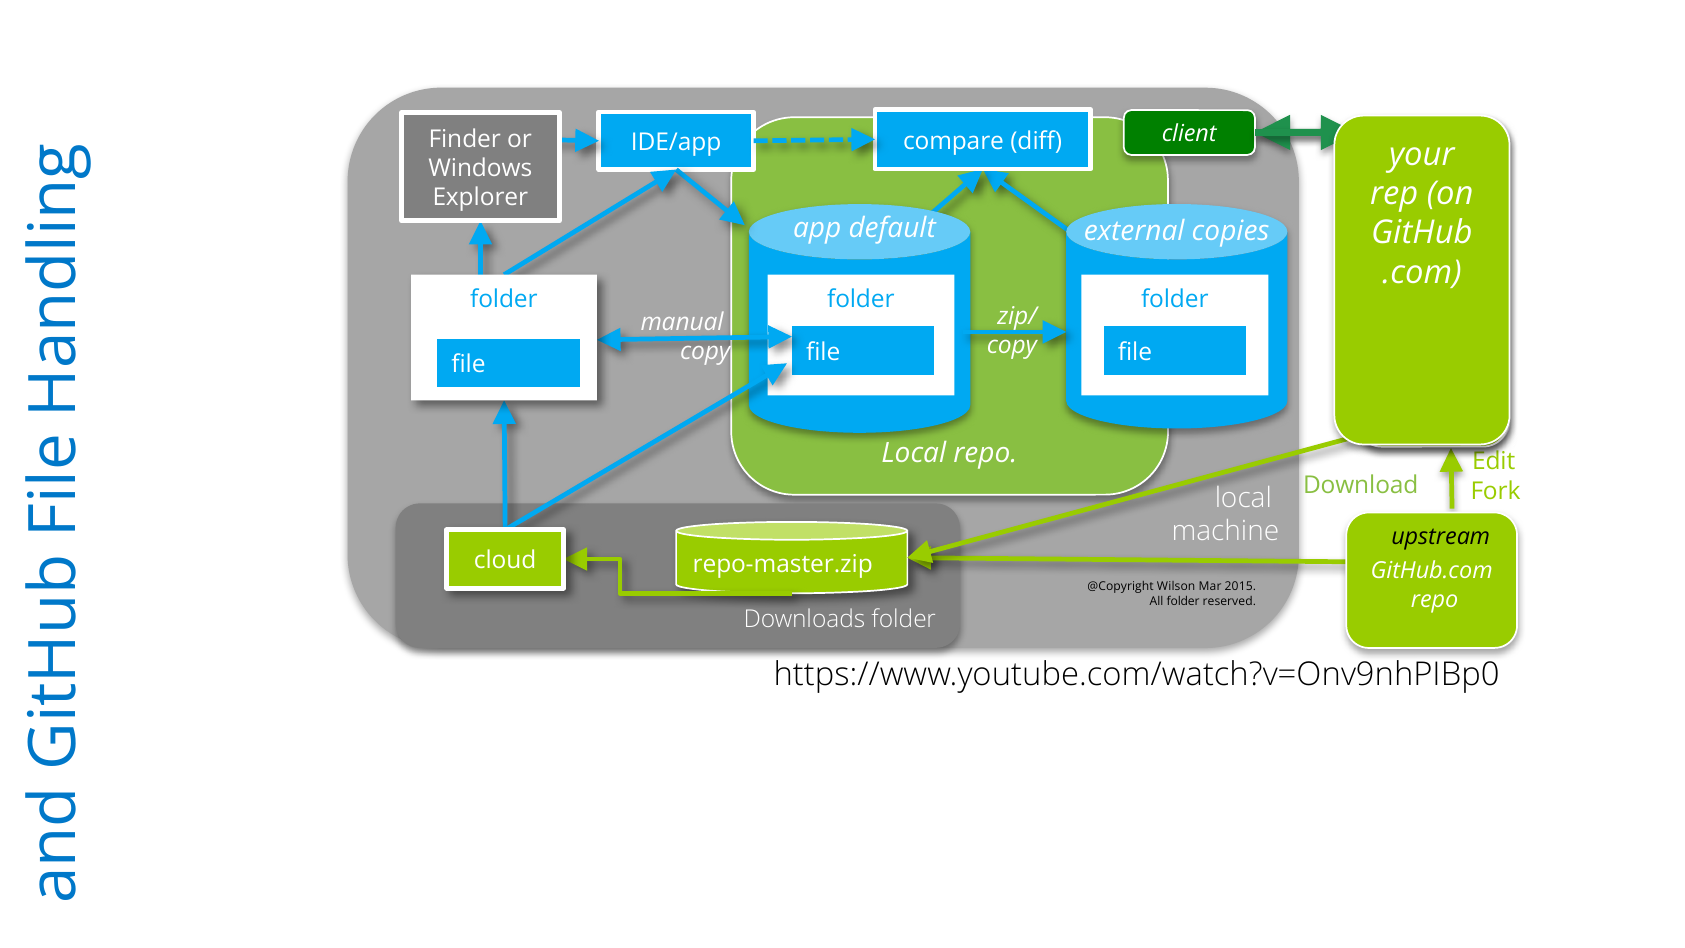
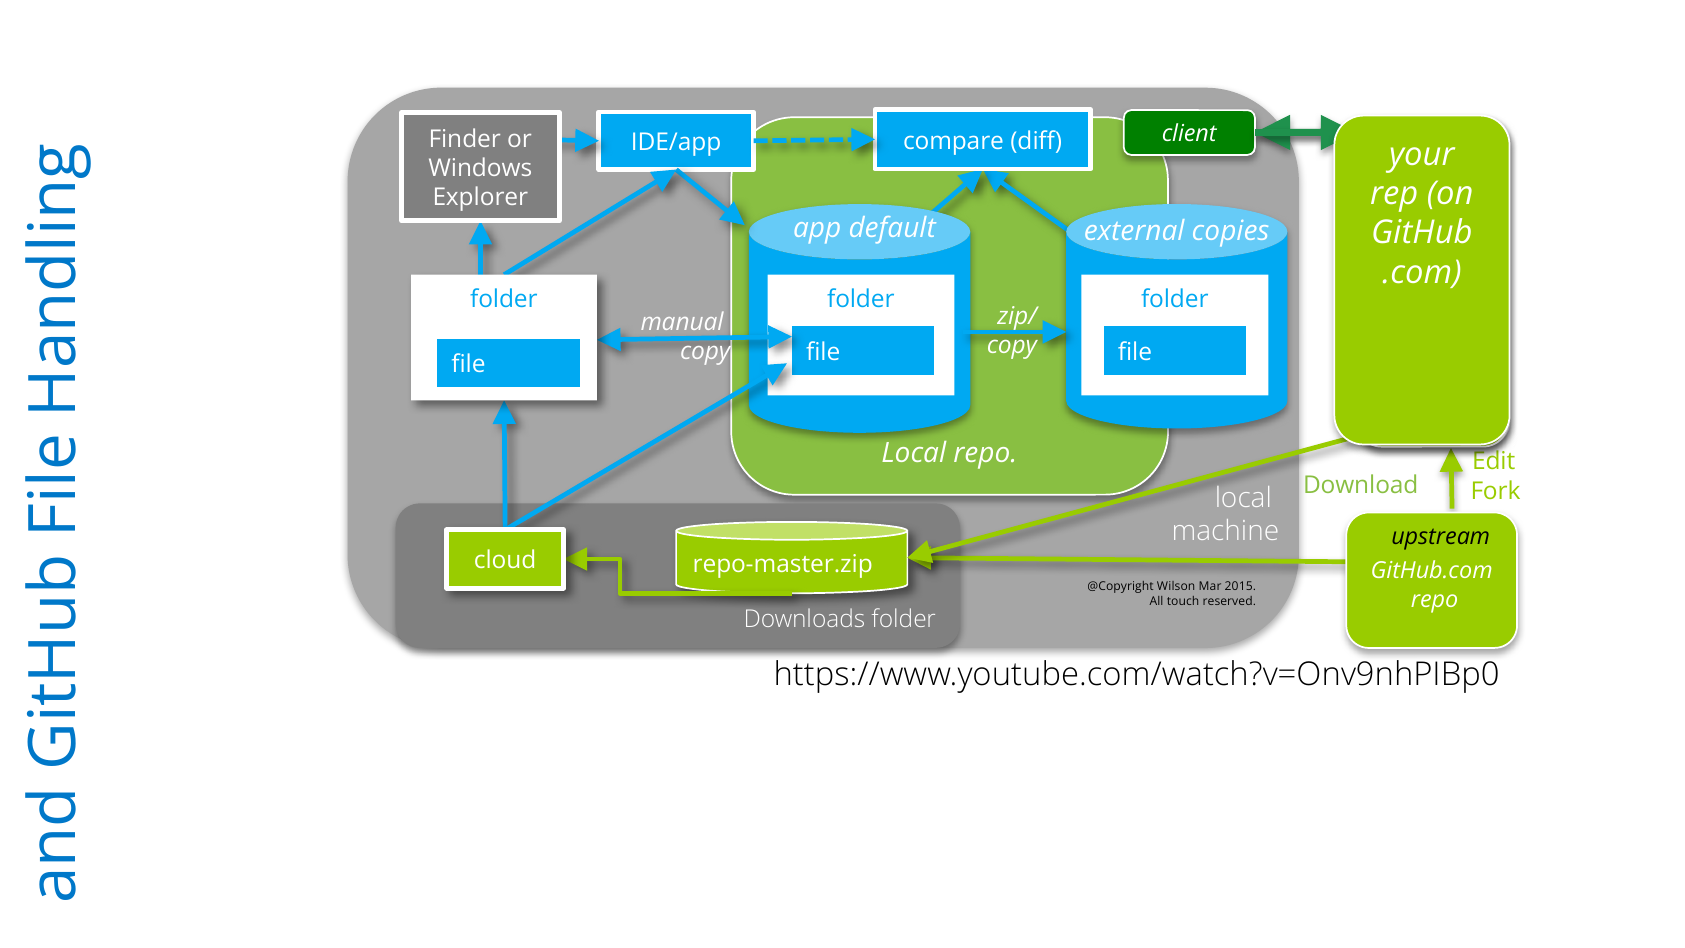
All folder: folder -> touch
